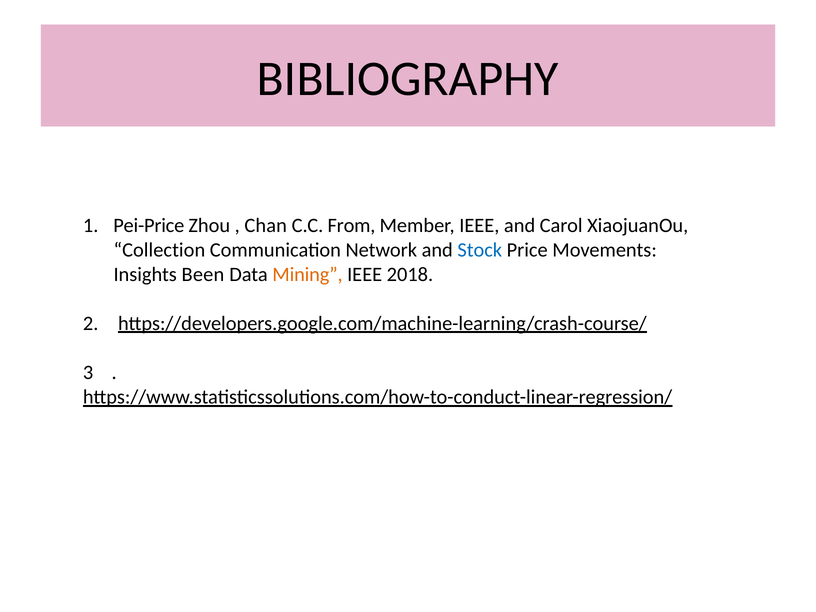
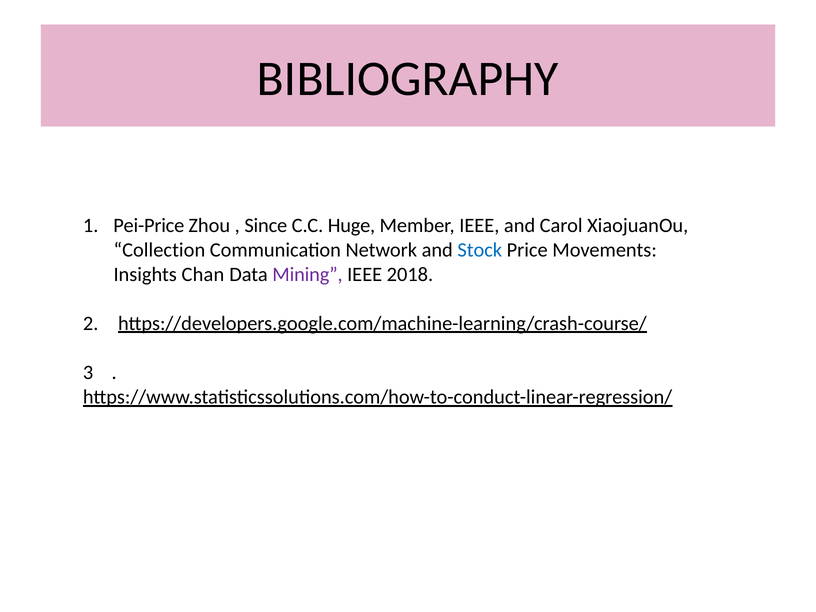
Chan: Chan -> Since
From: From -> Huge
Been: Been -> Chan
Mining colour: orange -> purple
